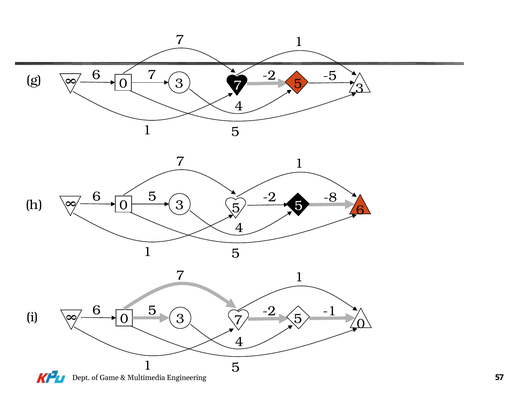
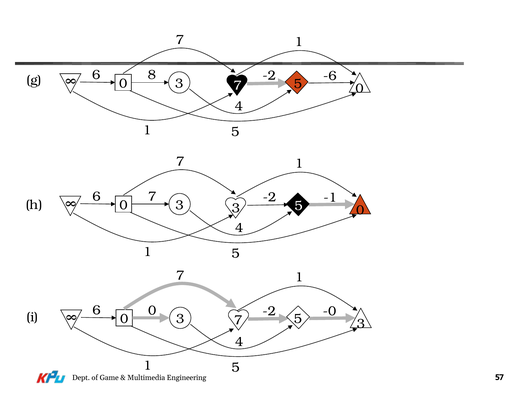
6 7: 7 -> 8
-5: -5 -> -6
3 at (360, 88): 3 -> 0
5 at (152, 197): 5 -> 7
-8: -8 -> -1
5 at (236, 208): 5 -> 3
6 at (360, 210): 6 -> 0
5 at (152, 310): 5 -> 0
-1: -1 -> -0
0 0: 0 -> 3
